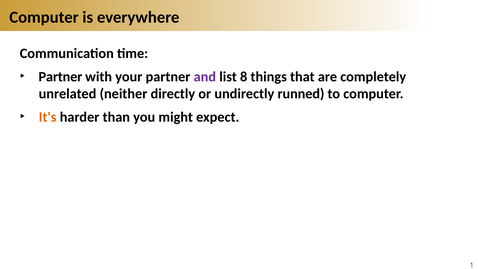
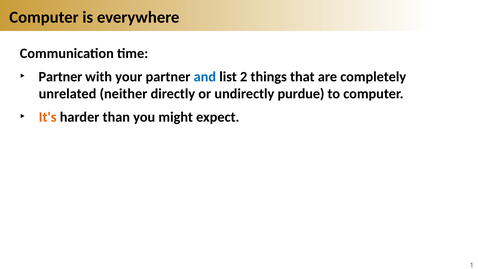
and colour: purple -> blue
8: 8 -> 2
runned: runned -> purdue
